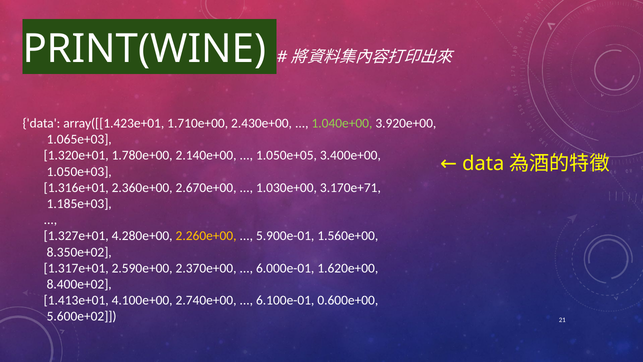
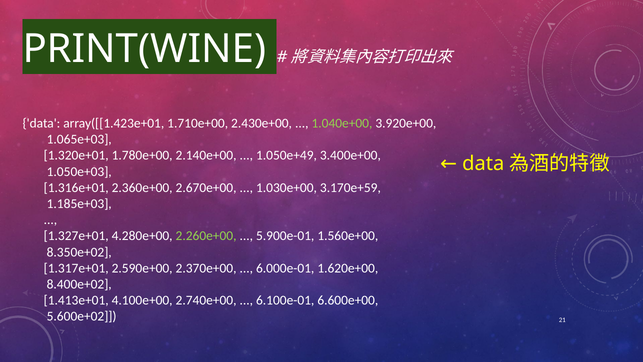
1.050e+05: 1.050e+05 -> 1.050e+49
3.170e+71: 3.170e+71 -> 3.170e+59
2.260e+00 colour: yellow -> light green
0.600e+00: 0.600e+00 -> 6.600e+00
